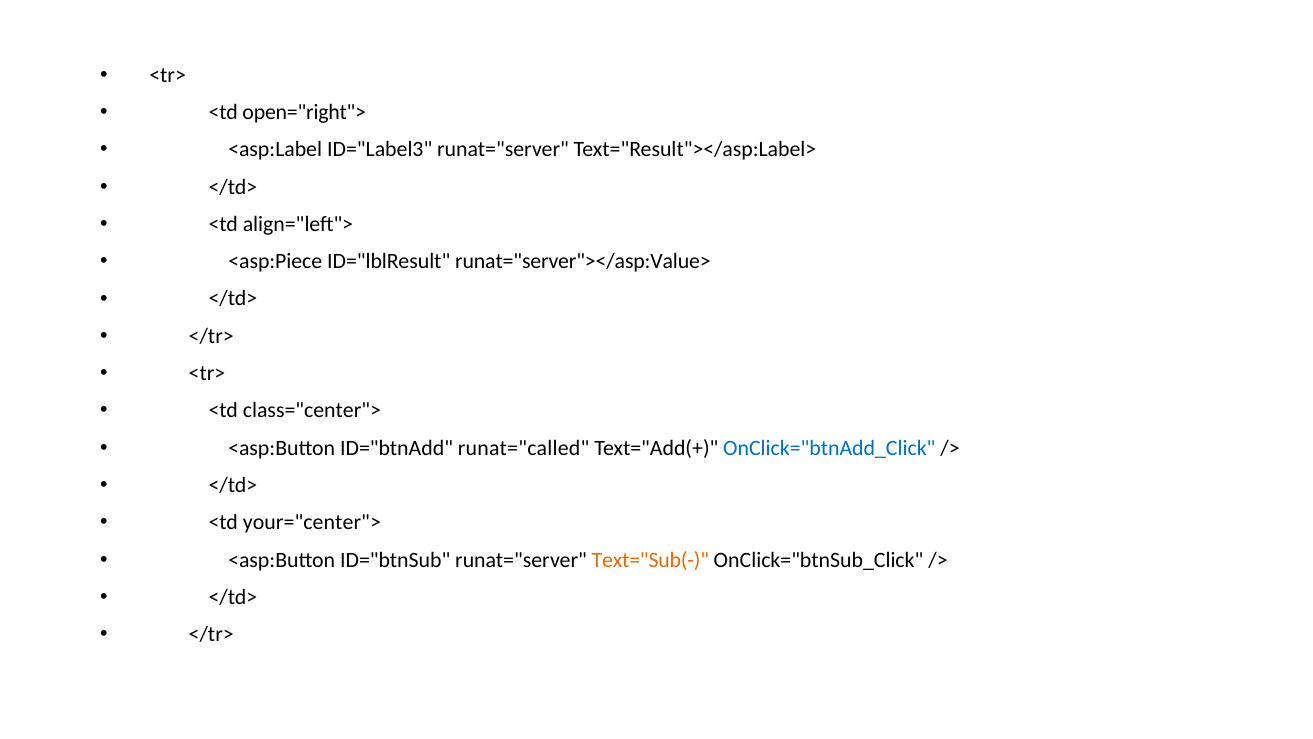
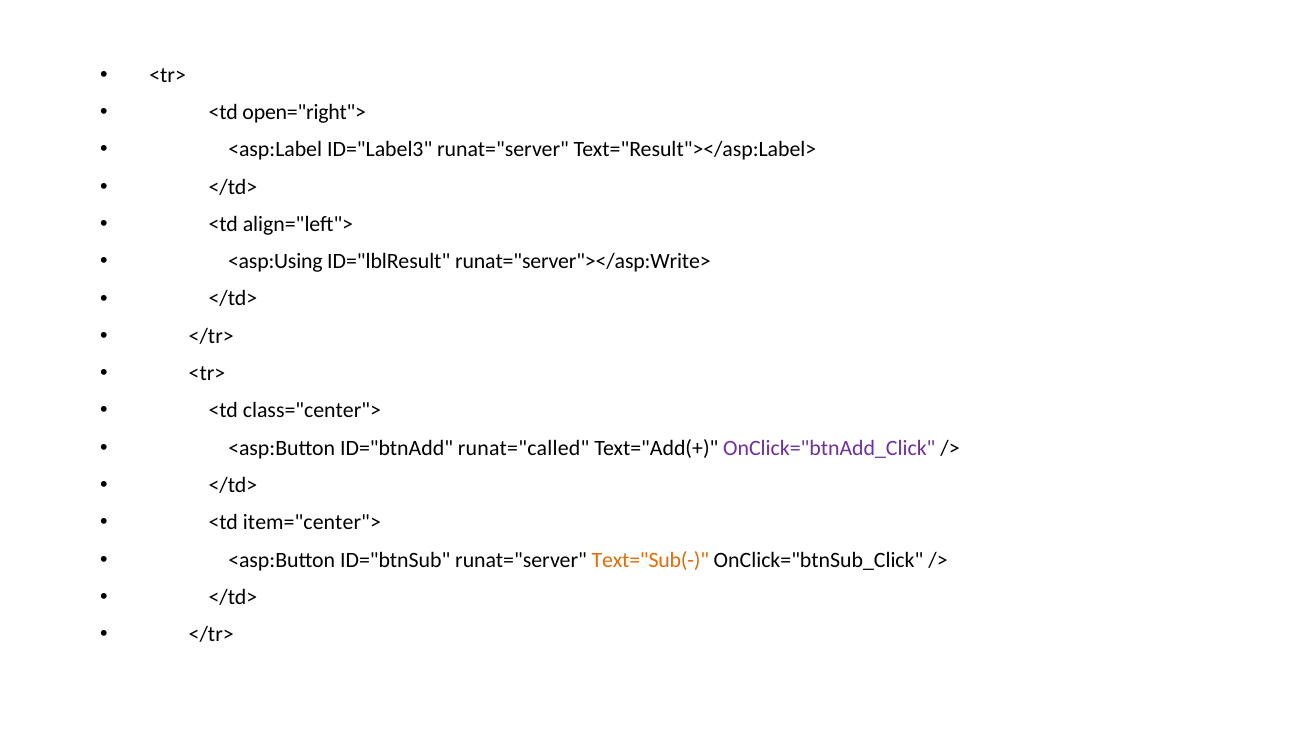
<asp:Piece: <asp:Piece -> <asp:Using
runat="server"></asp:Value>: runat="server"></asp:Value> -> runat="server"></asp:Write>
OnClick="btnAdd_Click colour: blue -> purple
your="center">: your="center"> -> item="center">
